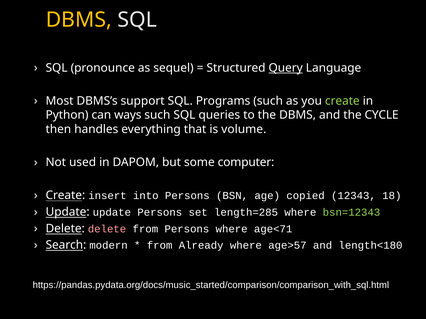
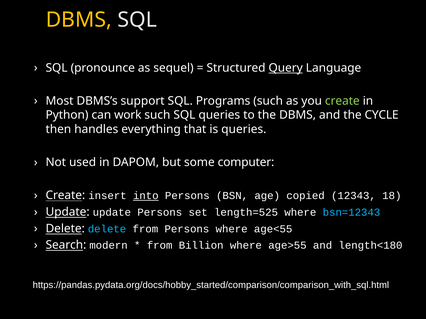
ways: ways -> work
is volume: volume -> queries
into underline: none -> present
length=285: length=285 -> length=525
bsn=12343 colour: light green -> light blue
delete at (107, 229) colour: pink -> light blue
age<71: age<71 -> age<55
Already: Already -> Billion
age>57: age>57 -> age>55
https://pandas.pydata.org/docs/music_started/comparison/comparison_with_sql.html: https://pandas.pydata.org/docs/music_started/comparison/comparison_with_sql.html -> https://pandas.pydata.org/docs/hobby_started/comparison/comparison_with_sql.html
